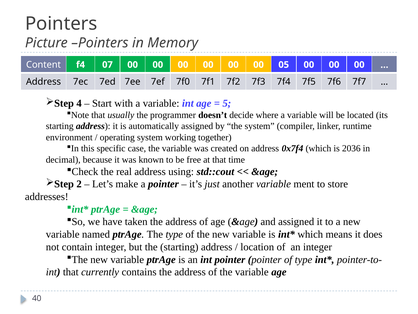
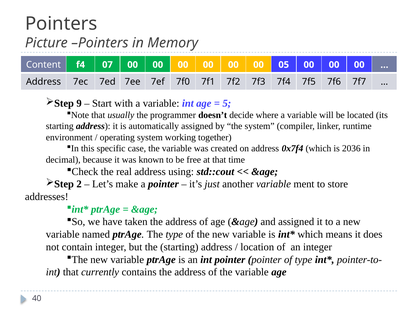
4: 4 -> 9
